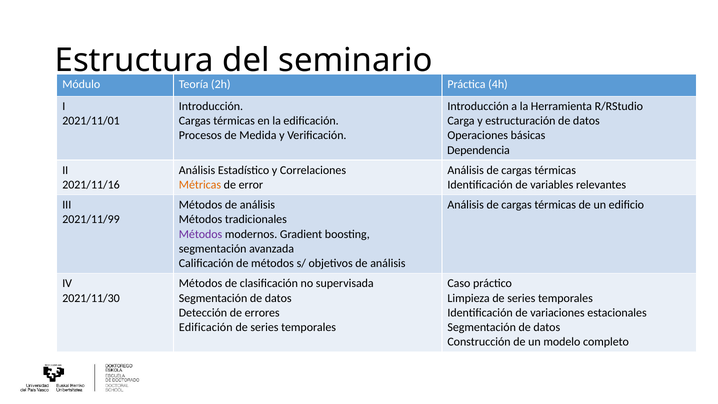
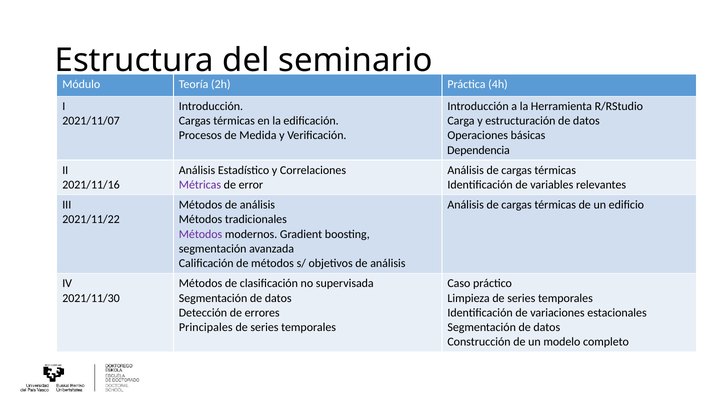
2021/11/01: 2021/11/01 -> 2021/11/07
Métricas colour: orange -> purple
2021/11/99: 2021/11/99 -> 2021/11/22
Edificación at (206, 327): Edificación -> Principales
